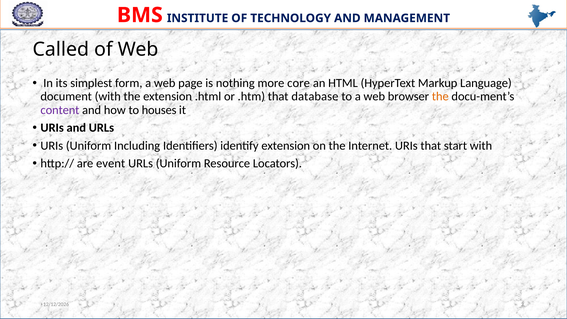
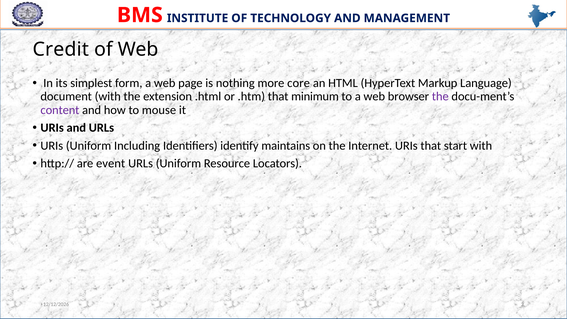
Called: Called -> Credit
database: database -> minimum
the at (440, 97) colour: orange -> purple
houses: houses -> mouse
identify extension: extension -> maintains
